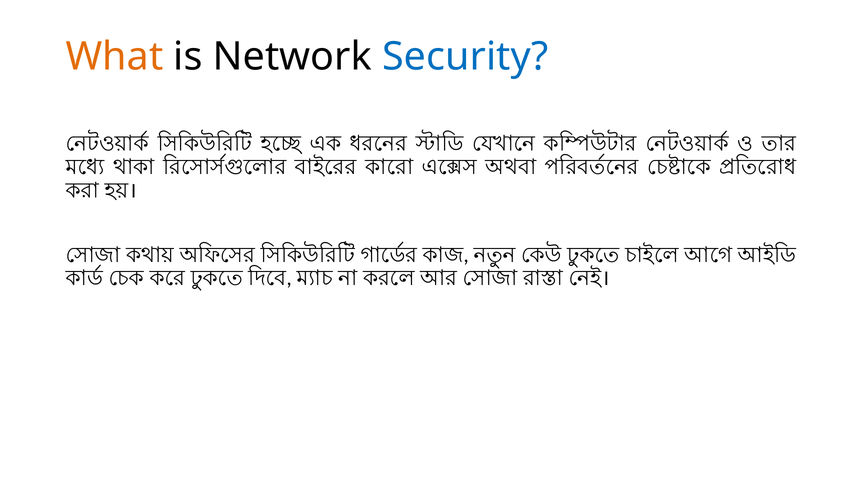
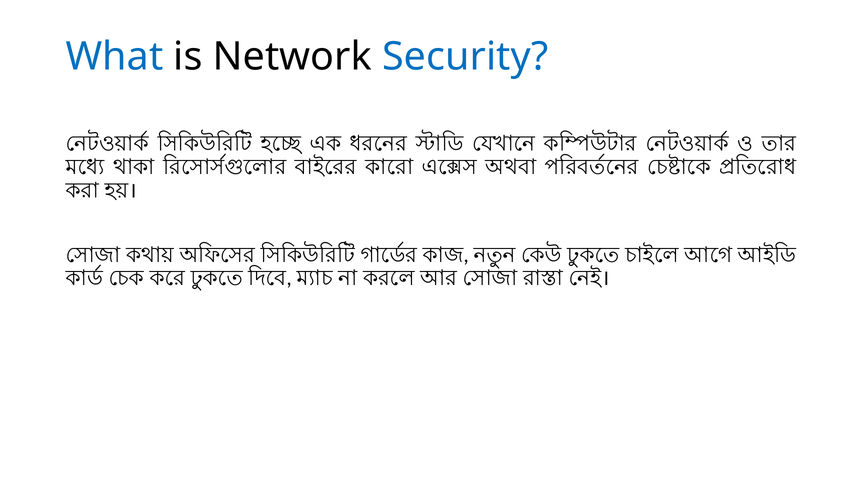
What colour: orange -> blue
